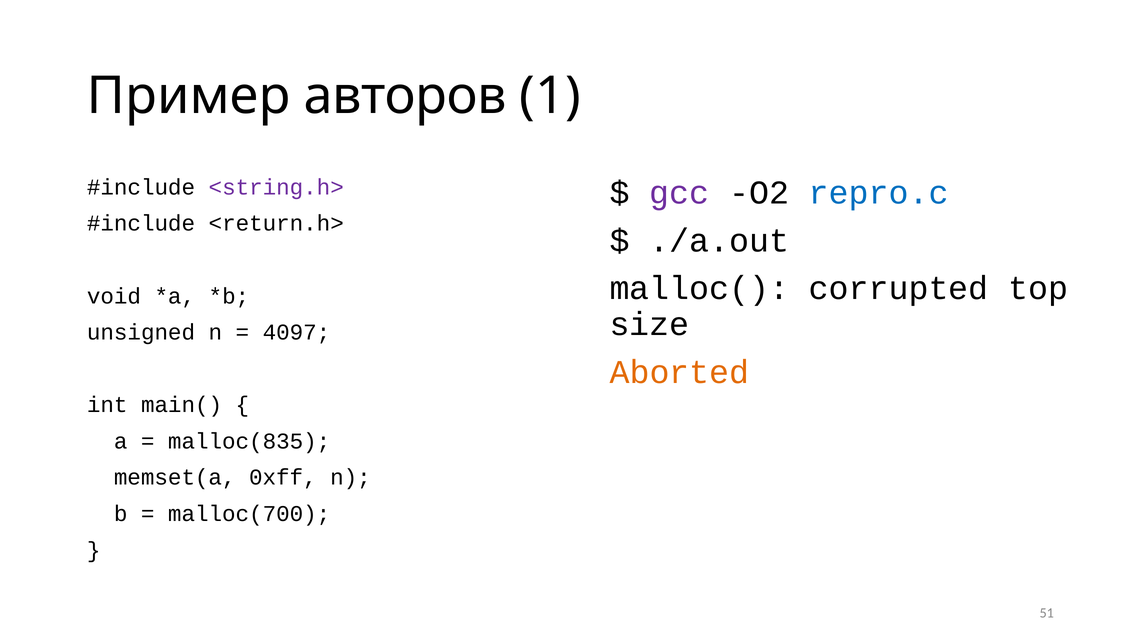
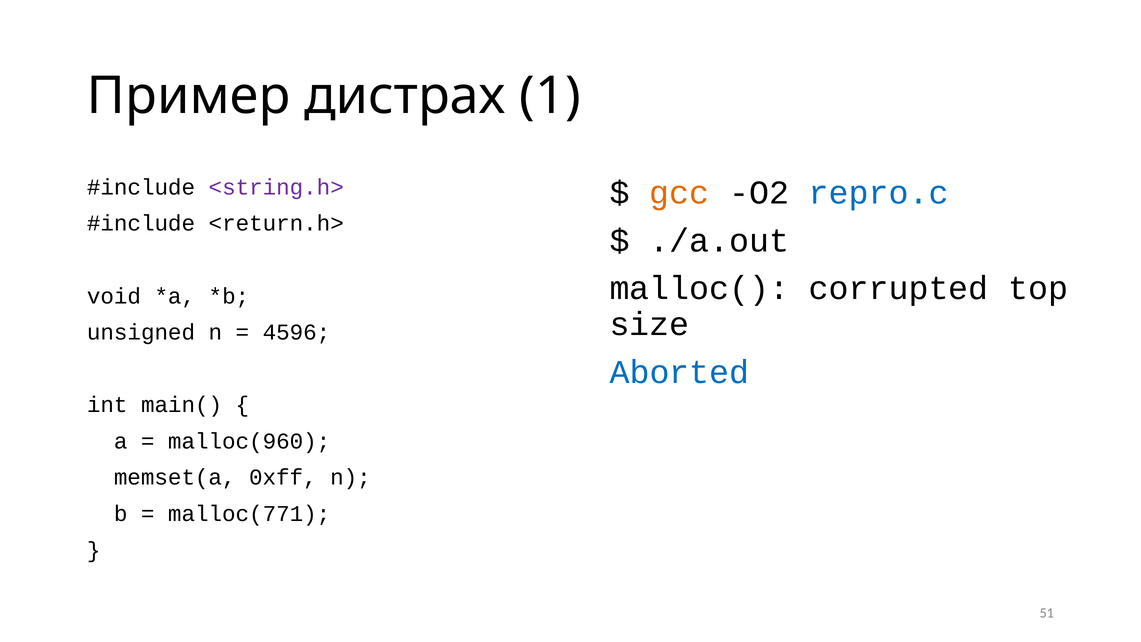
авторов: авторов -> дистрах
gcc colour: purple -> orange
4097: 4097 -> 4596
Aborted colour: orange -> blue
malloc(835: malloc(835 -> malloc(960
malloc(700: malloc(700 -> malloc(771
